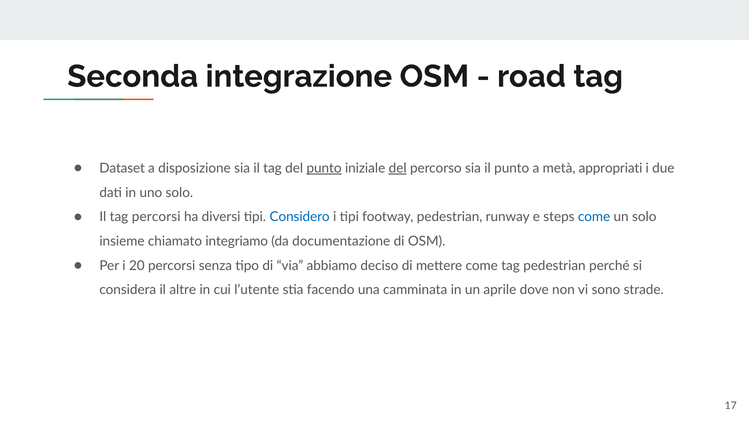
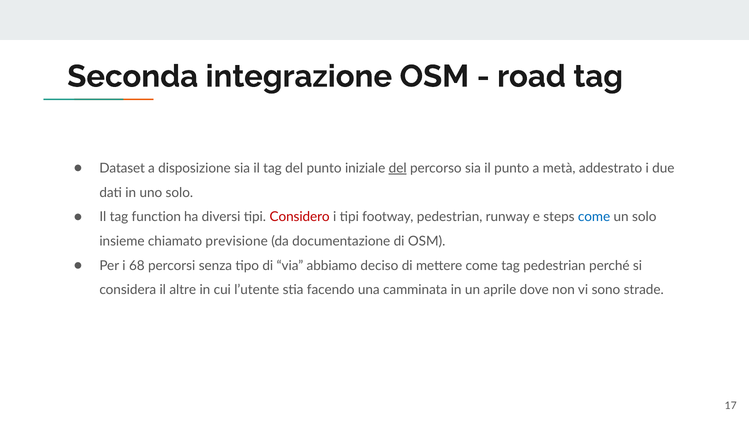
punto at (324, 168) underline: present -> none
appropriati: appropriati -> addestrato
tag percorsi: percorsi -> function
Considero colour: blue -> red
integriamo: integriamo -> previsione
20: 20 -> 68
